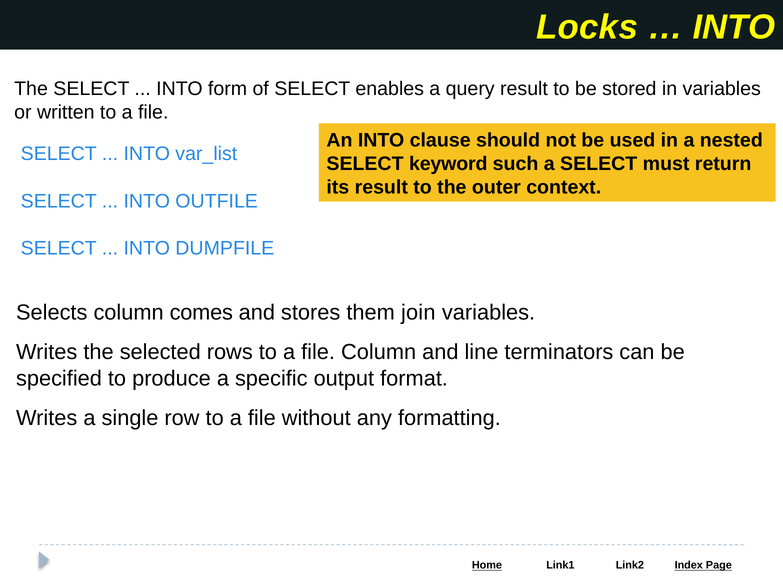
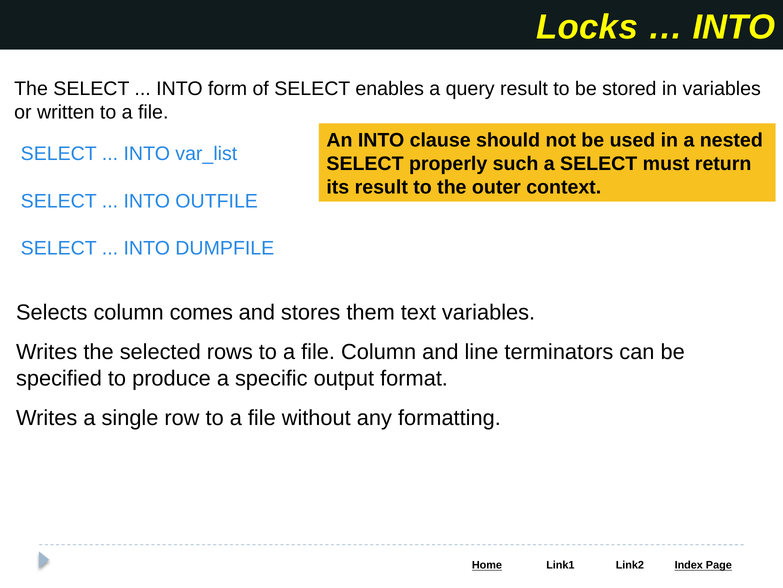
keyword: keyword -> properly
join: join -> text
